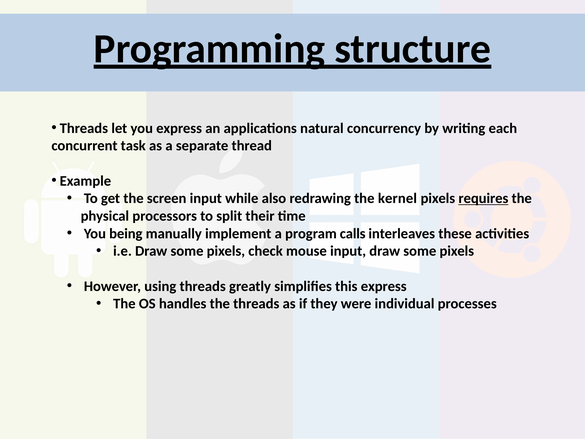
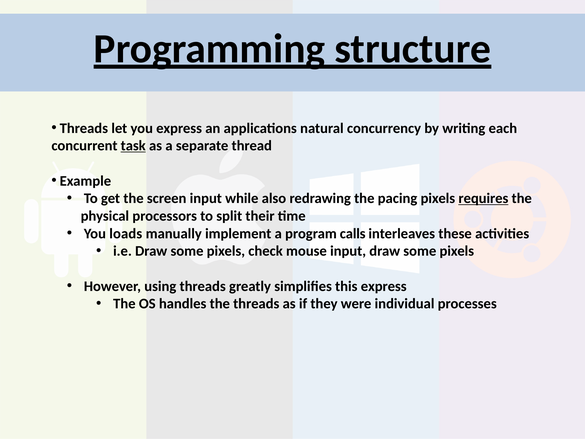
task underline: none -> present
kernel: kernel -> pacing
being: being -> loads
